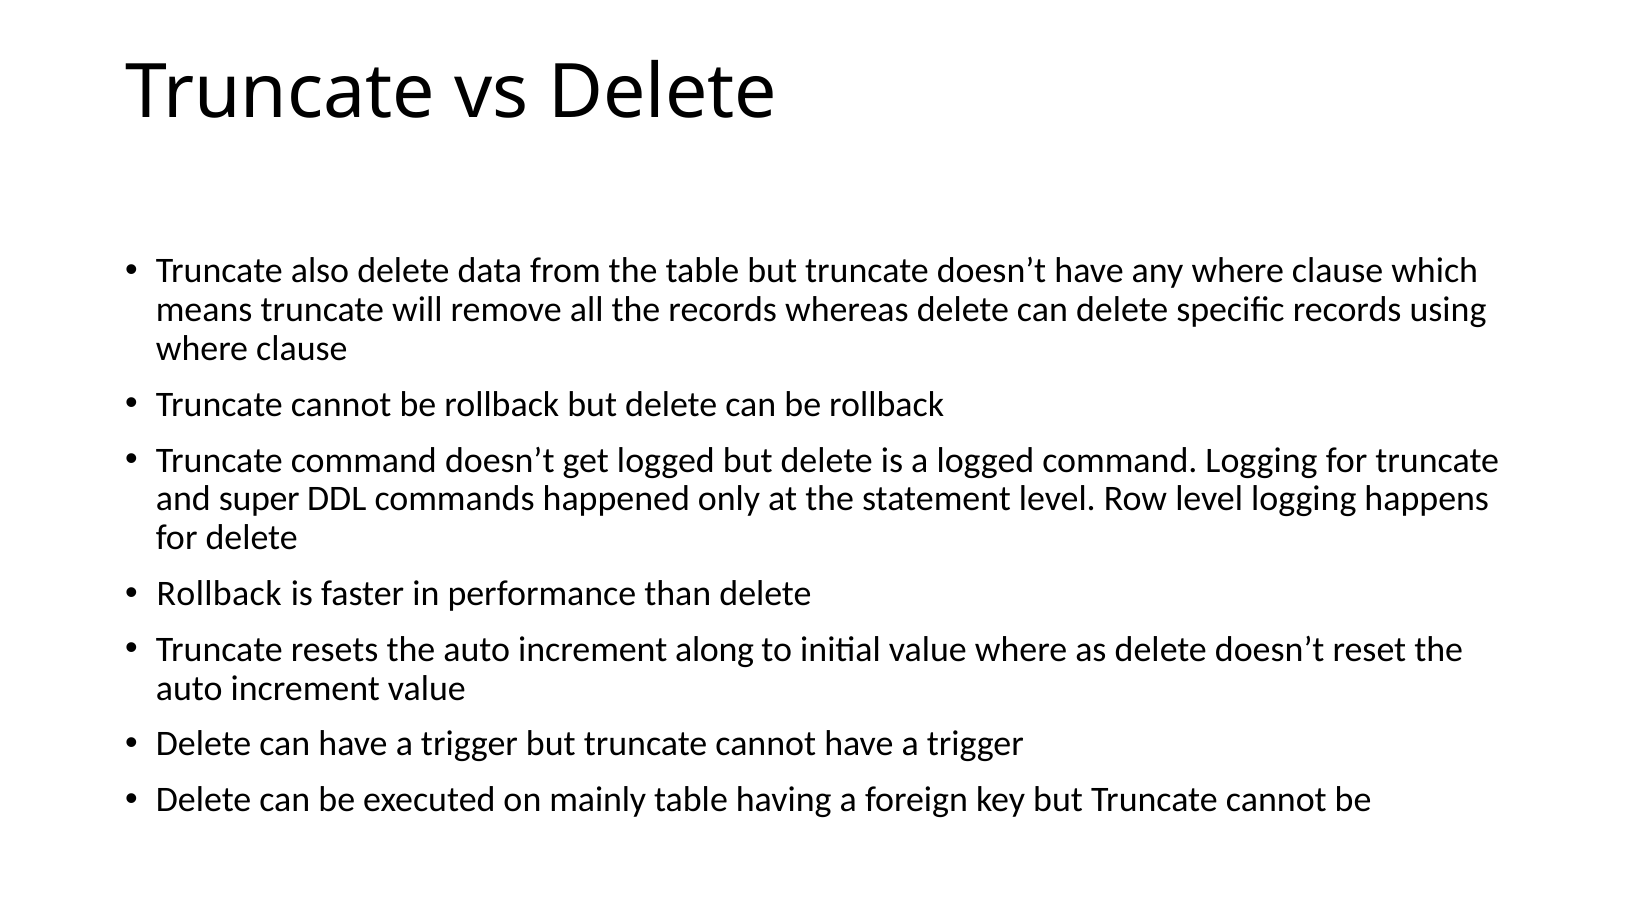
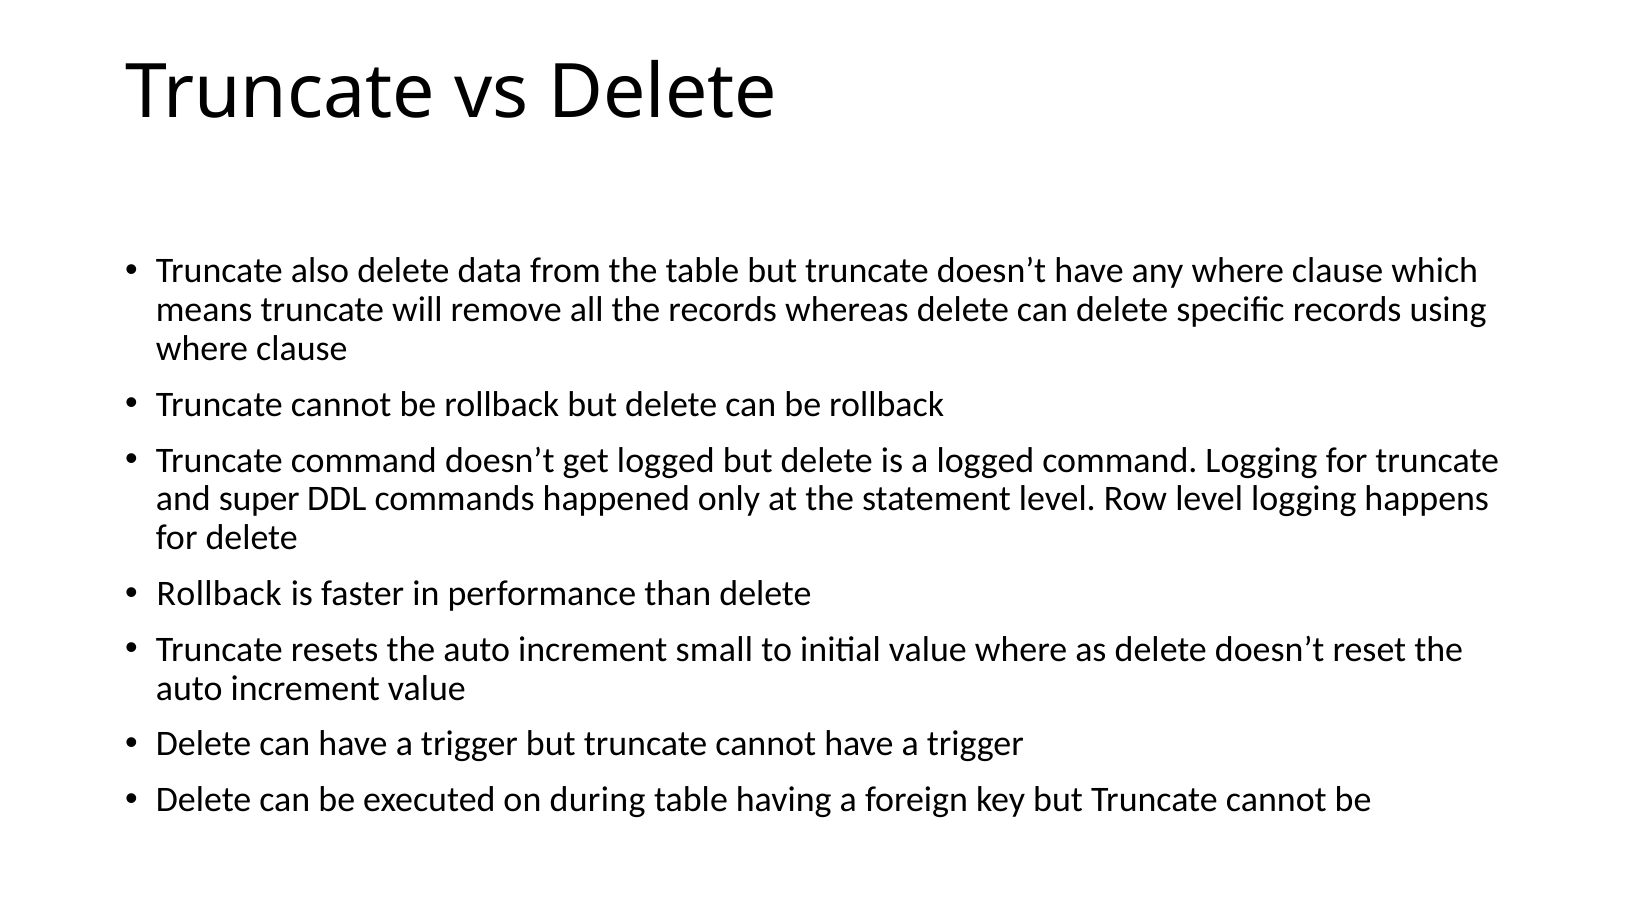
along: along -> small
mainly: mainly -> during
